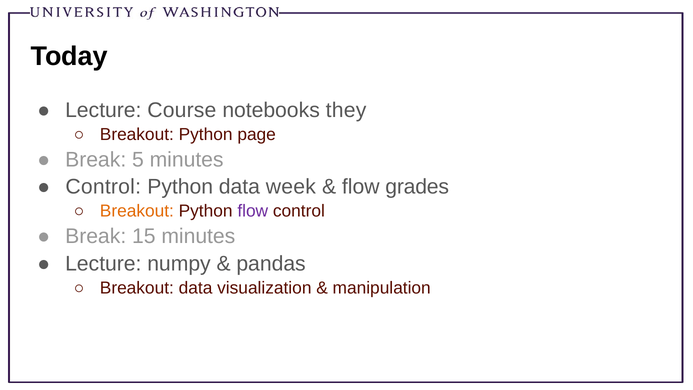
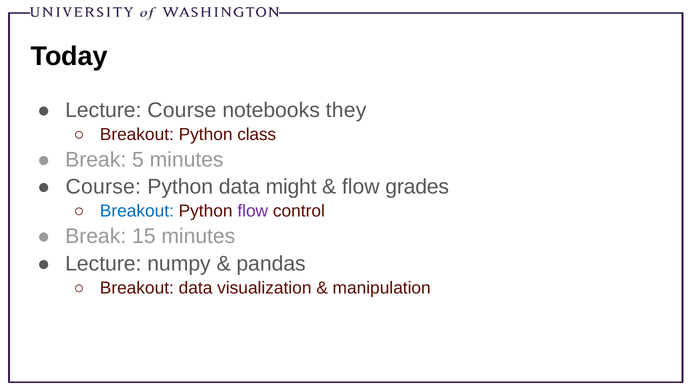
page: page -> class
Control at (103, 187): Control -> Course
week: week -> might
Breakout at (137, 211) colour: orange -> blue
